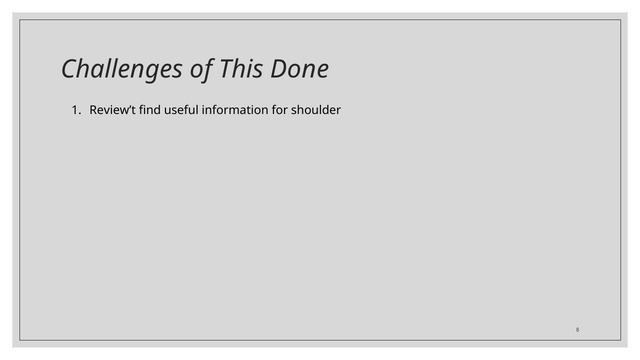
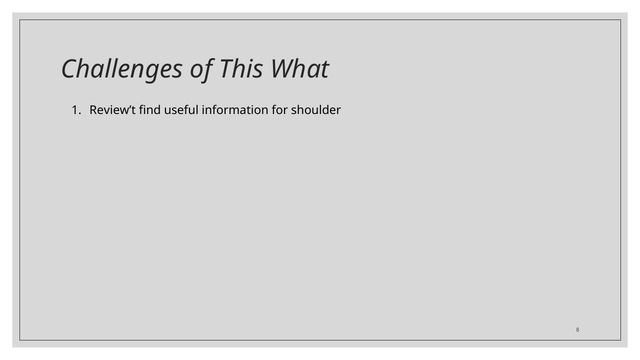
Done: Done -> What
